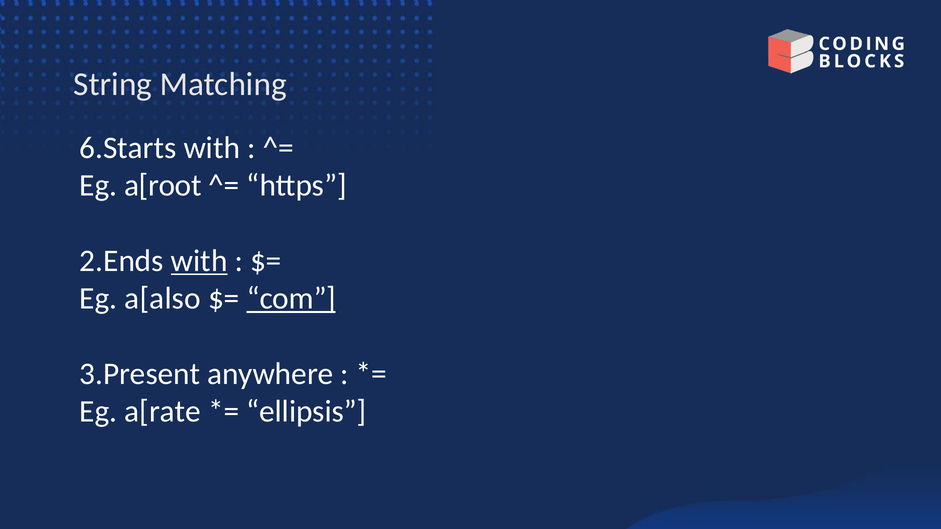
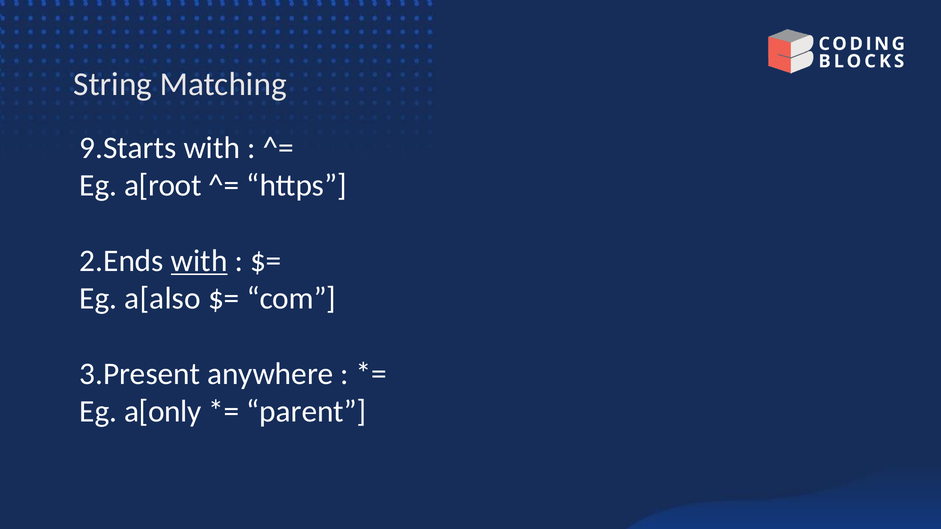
6.Starts: 6.Starts -> 9.Starts
com underline: present -> none
a[rate: a[rate -> a[only
ellipsis: ellipsis -> parent
